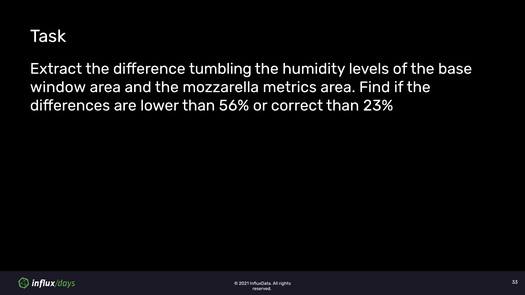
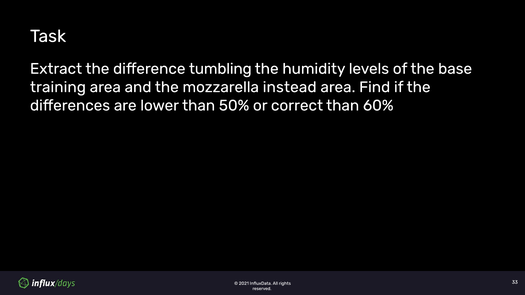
window: window -> training
metrics: metrics -> instead
56%: 56% -> 50%
23%: 23% -> 60%
